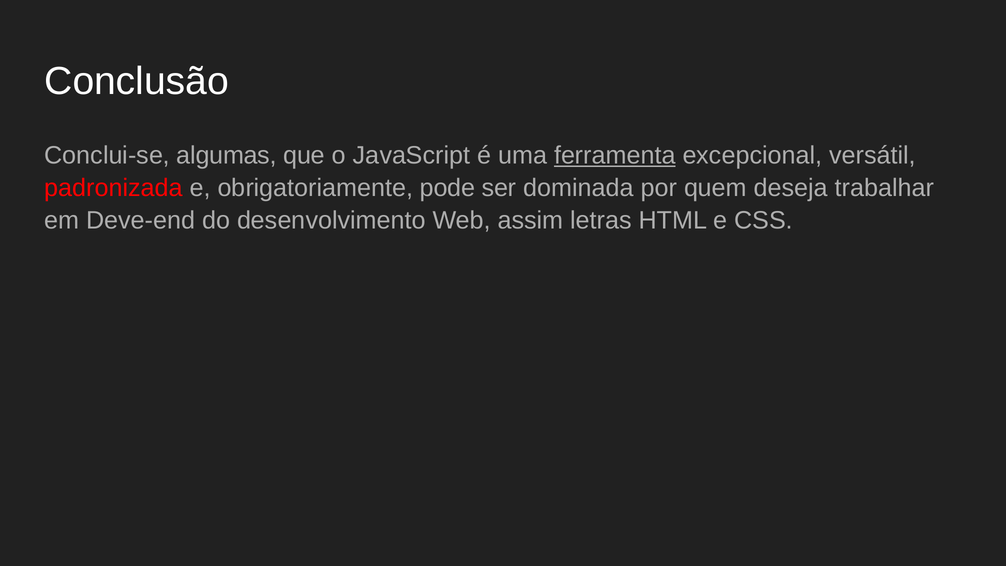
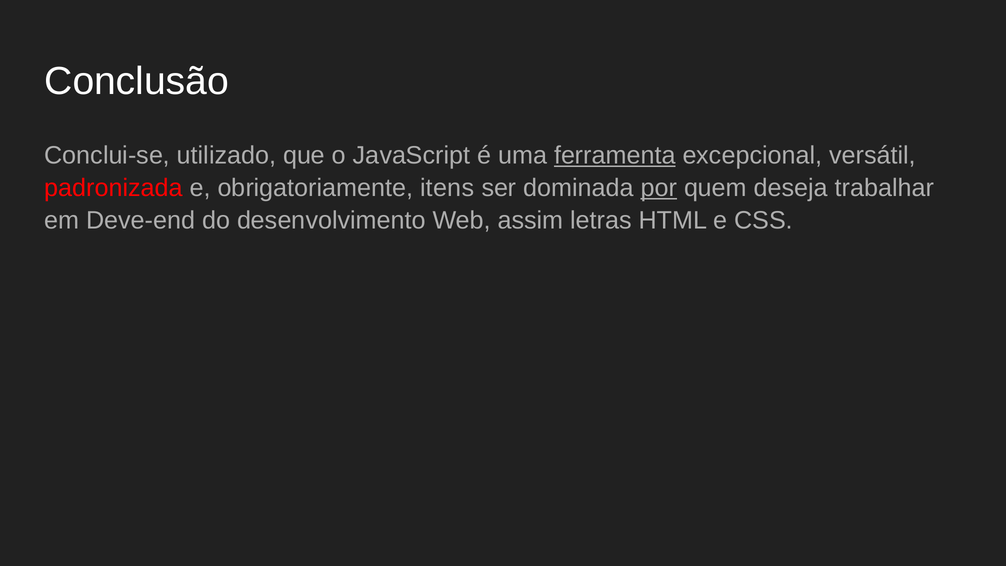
algumas: algumas -> utilizado
pode: pode -> itens
por underline: none -> present
